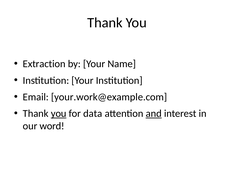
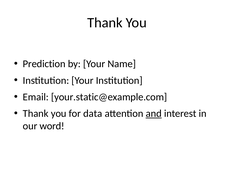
Extraction: Extraction -> Prediction
your.work@example.com: your.work@example.com -> your.static@example.com
you at (59, 113) underline: present -> none
